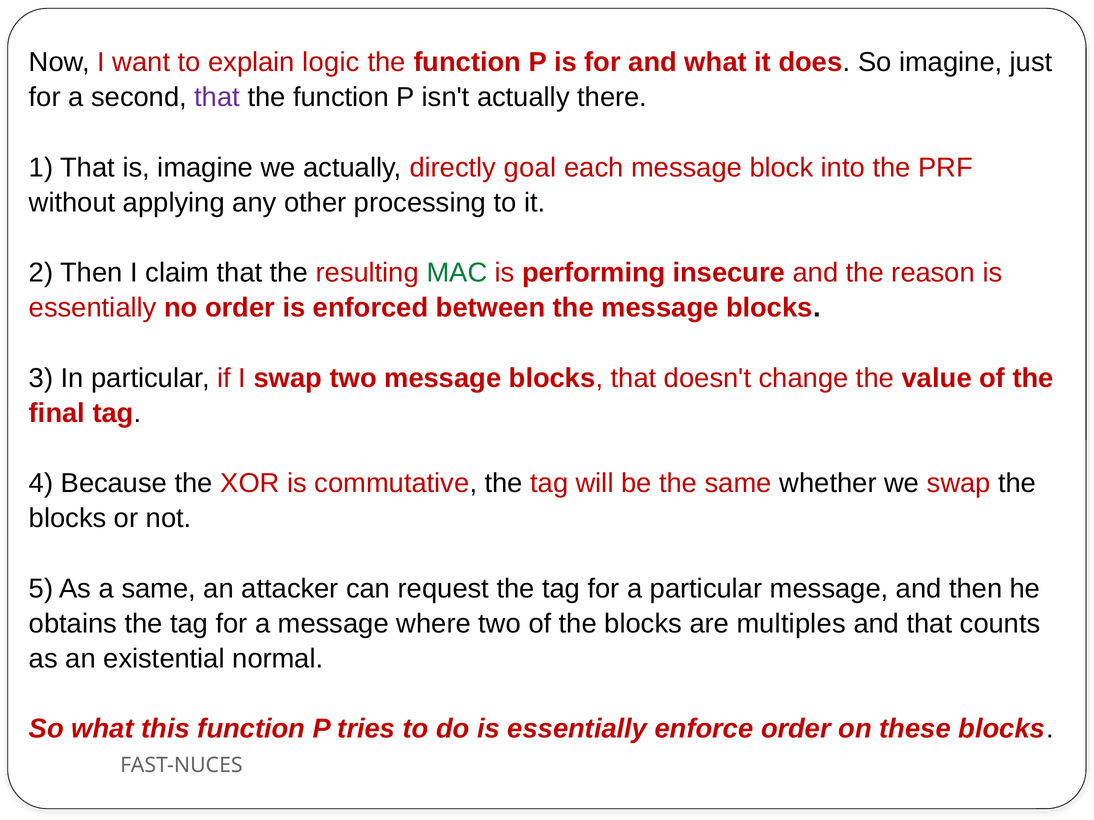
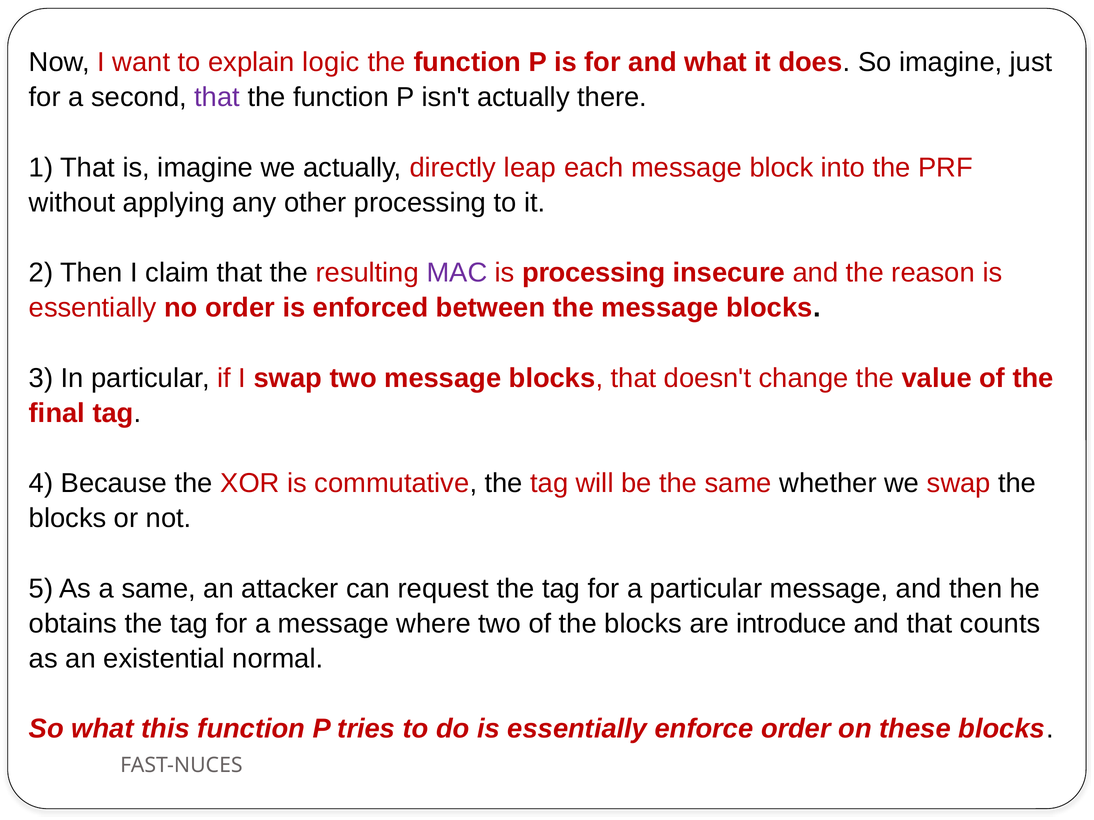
goal: goal -> leap
MAC colour: green -> purple
is performing: performing -> processing
multiples: multiples -> introduce
